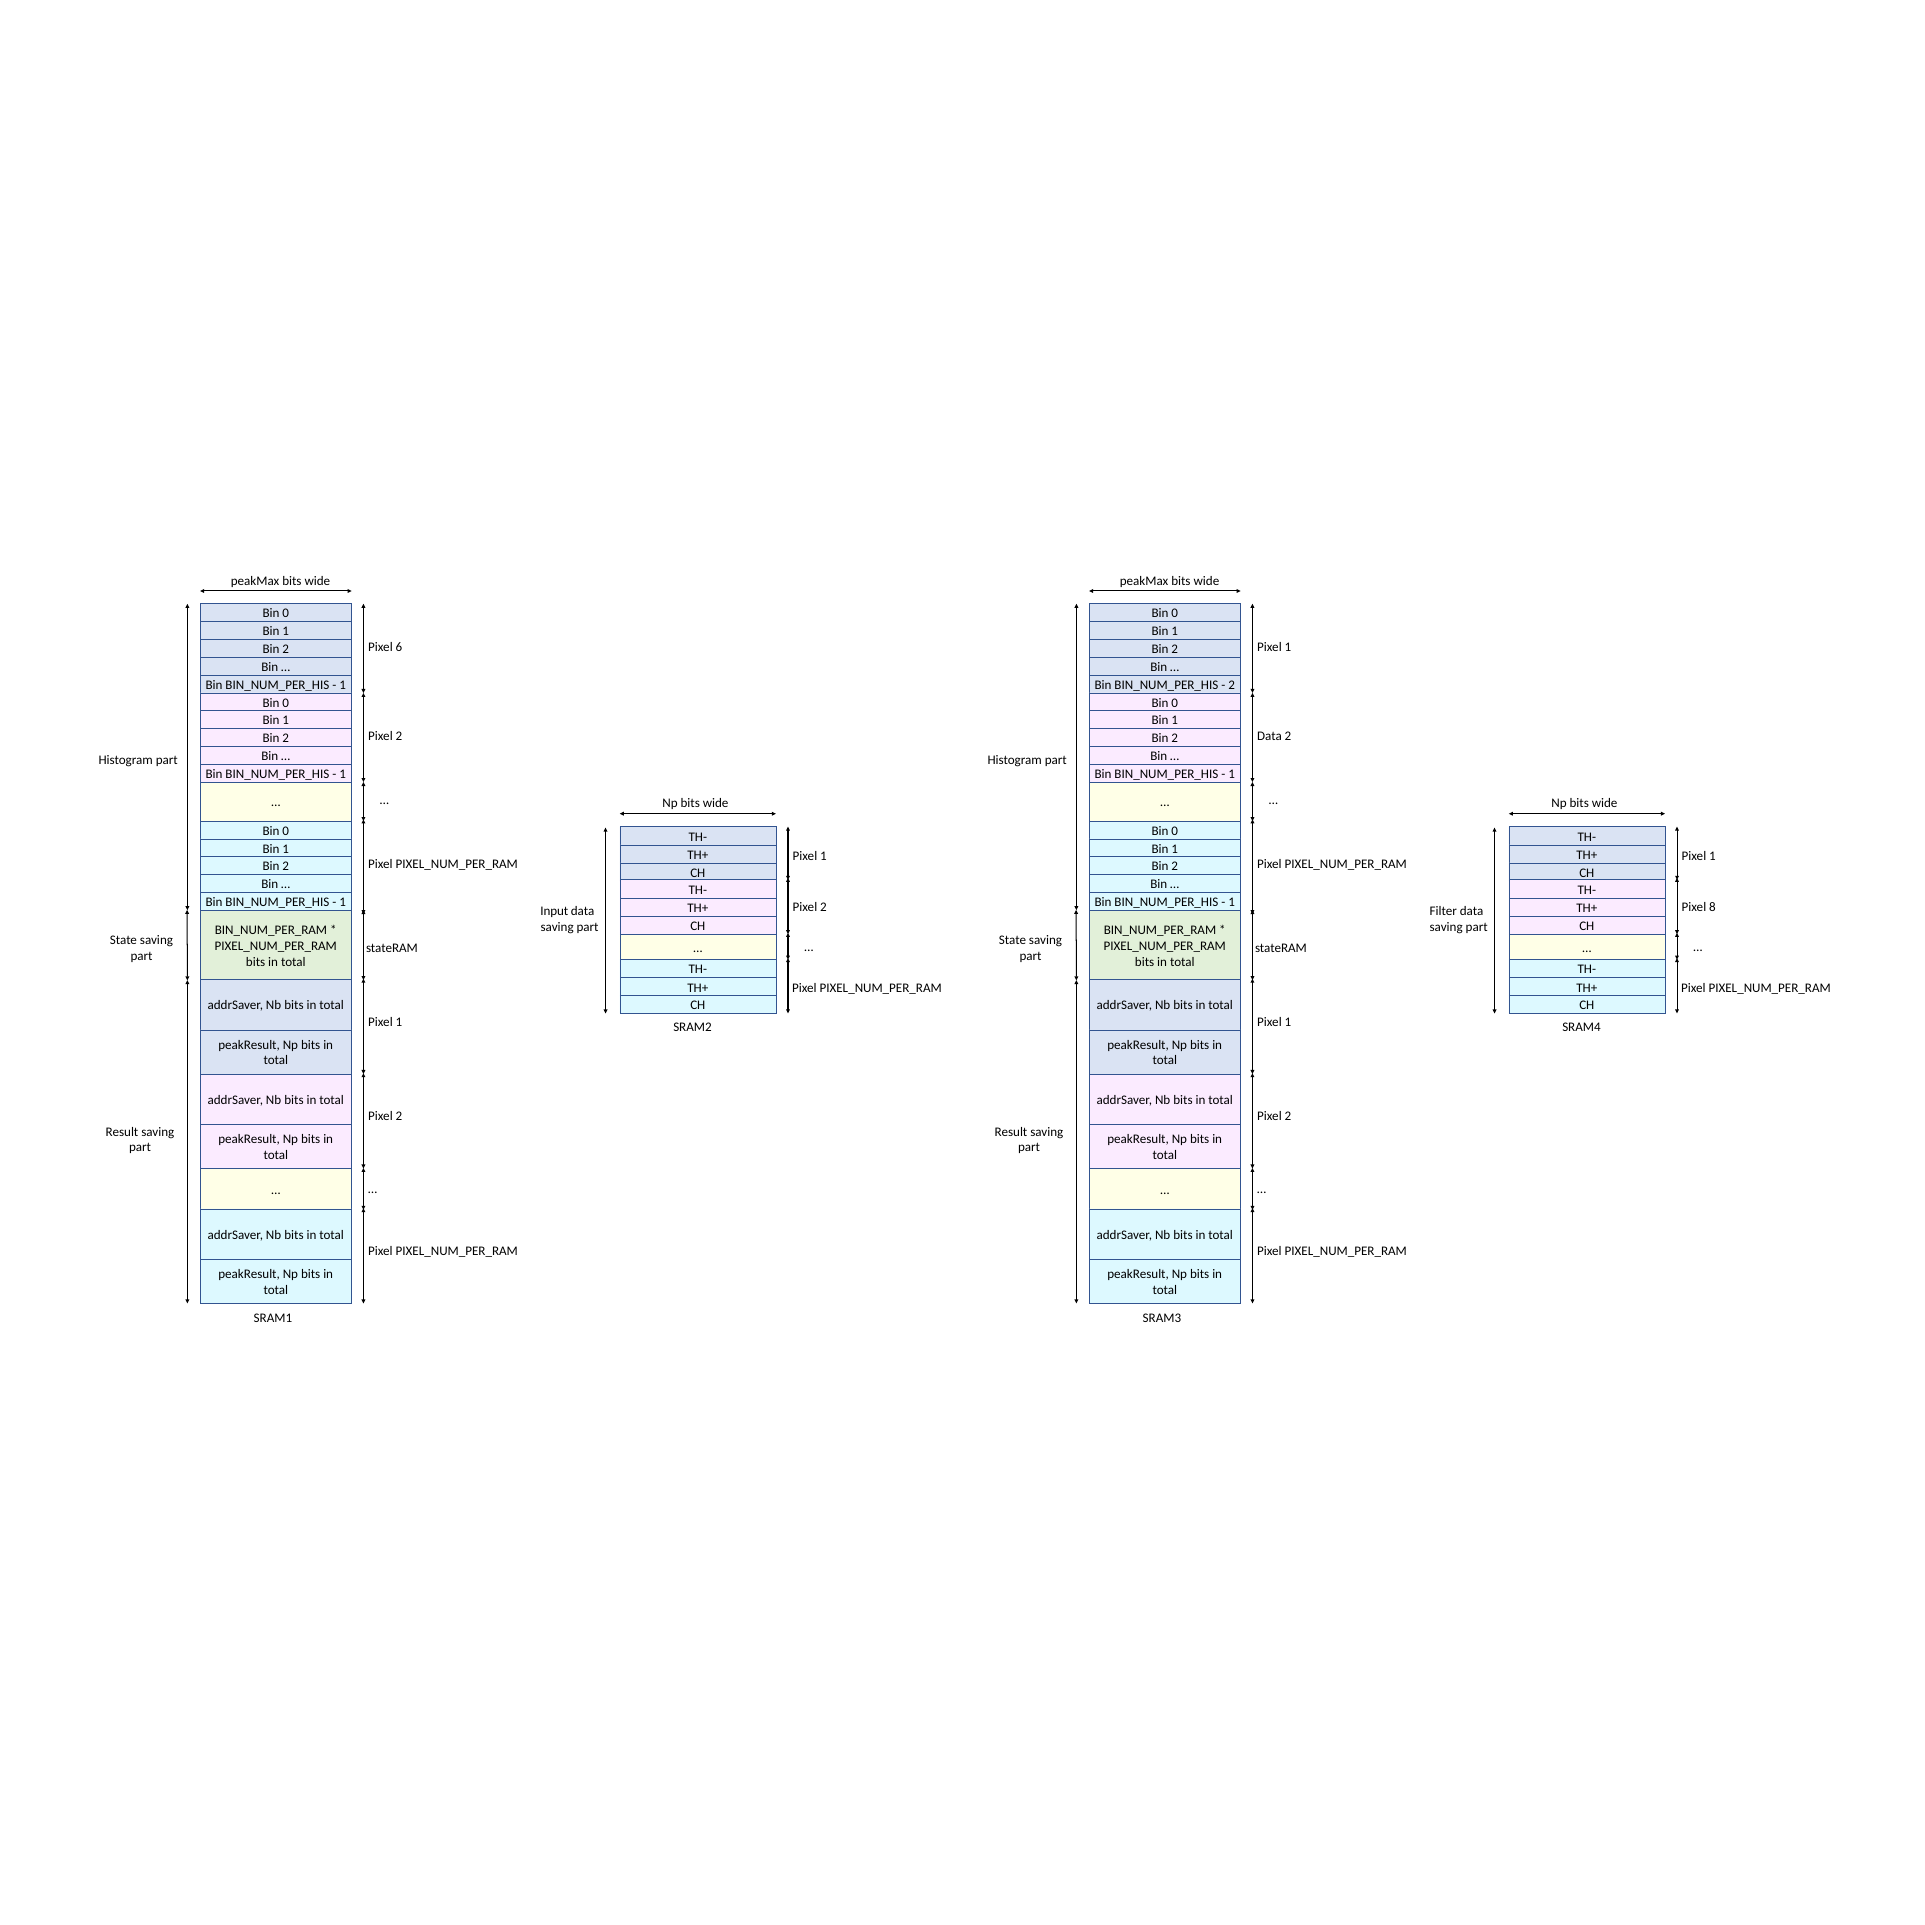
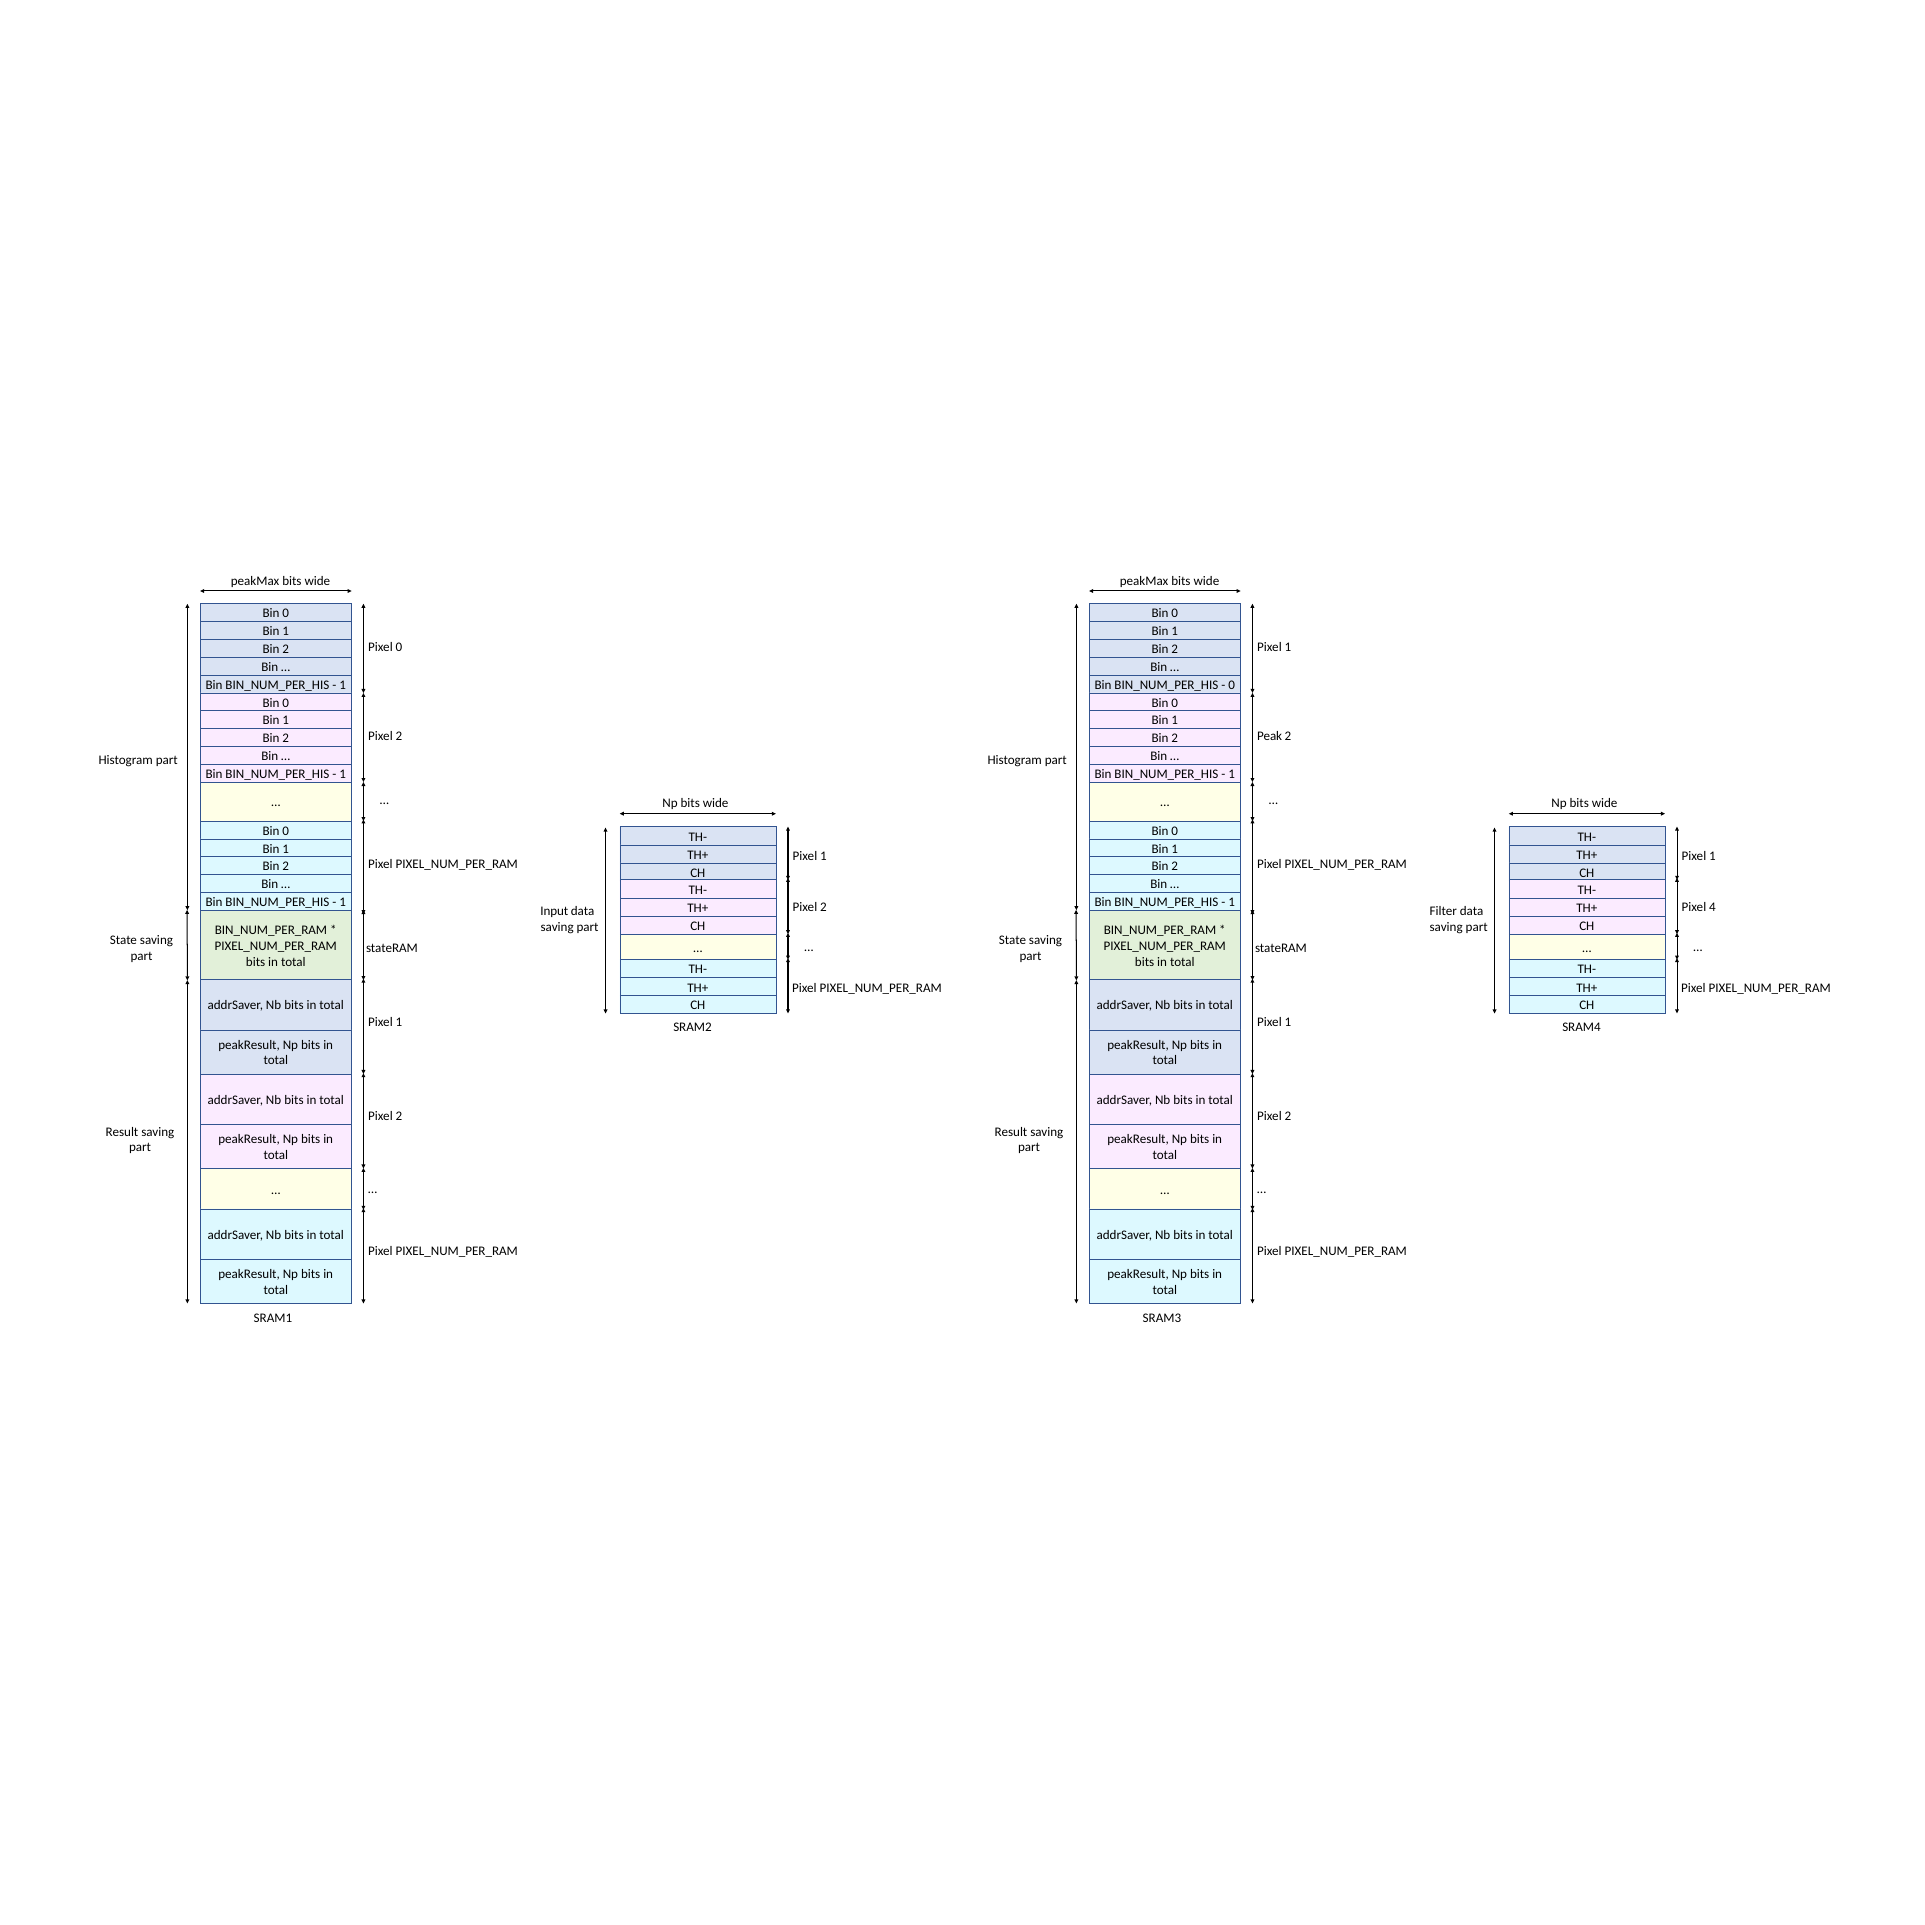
Pixel 6: 6 -> 0
2 at (1232, 685): 2 -> 0
Data at (1270, 736): Data -> Peak
8: 8 -> 4
